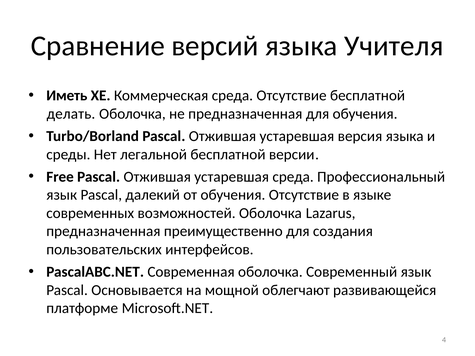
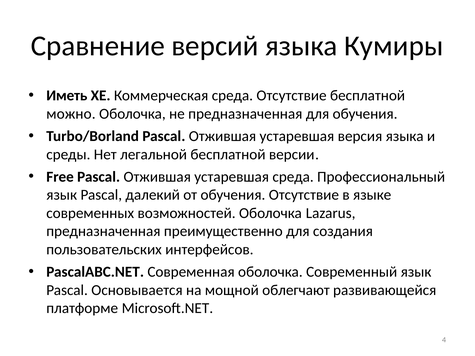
Учителя: Учителя -> Кумиры
делать: делать -> можно
